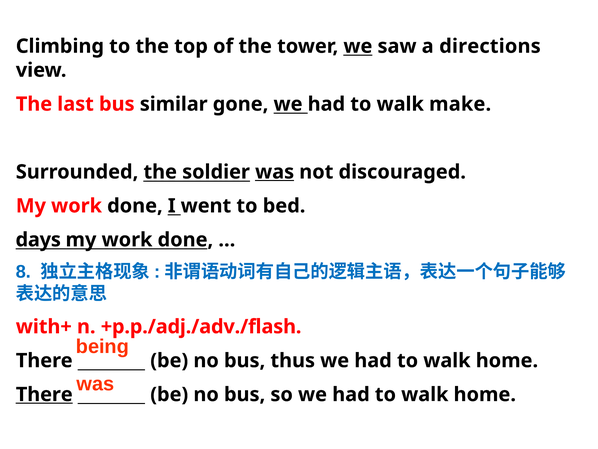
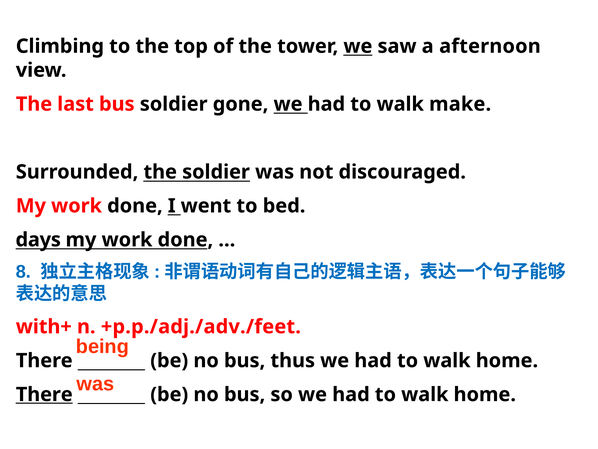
directions: directions -> afternoon
bus similar: similar -> soldier
was at (275, 172) underline: present -> none
+p.p./adj./adv./flash: +p.p./adj./adv./flash -> +p.p./adj./adv./feet
